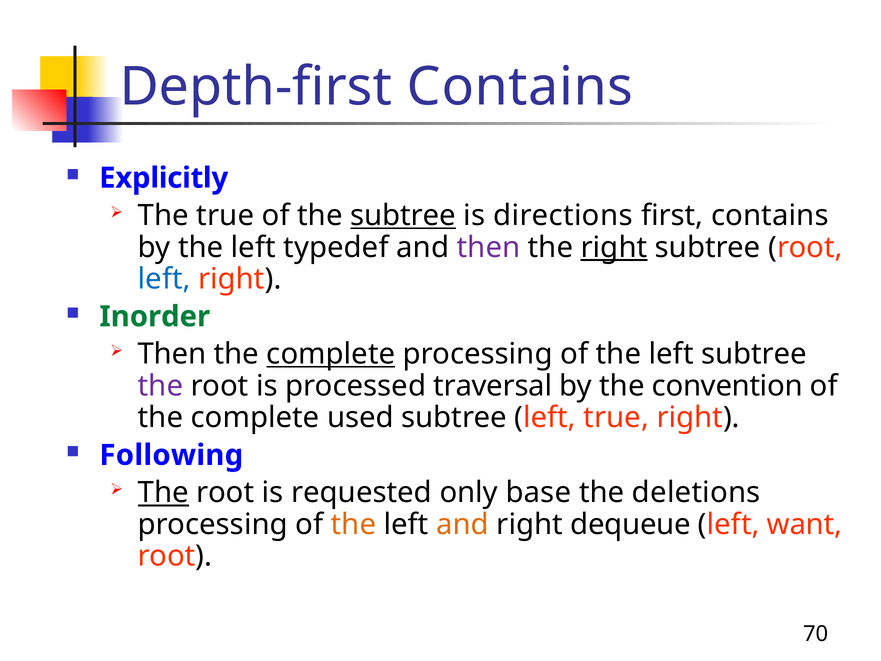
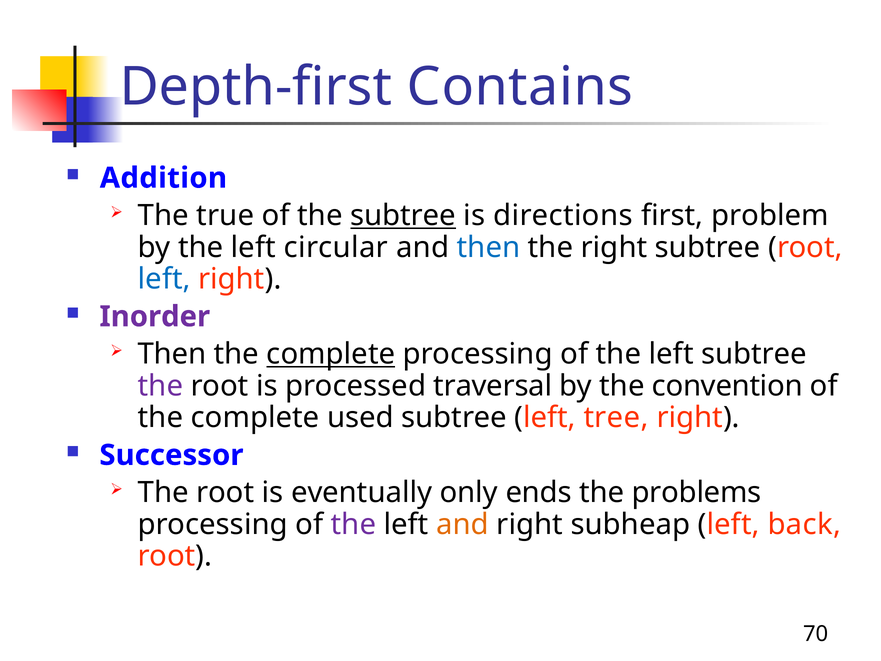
Explicitly: Explicitly -> Addition
first contains: contains -> problem
typedef: typedef -> circular
then at (488, 247) colour: purple -> blue
right at (614, 247) underline: present -> none
Inorder colour: green -> purple
left true: true -> tree
Following: Following -> Successor
The at (163, 493) underline: present -> none
requested: requested -> eventually
base: base -> ends
deletions: deletions -> problems
the at (354, 524) colour: orange -> purple
dequeue: dequeue -> subheap
want: want -> back
